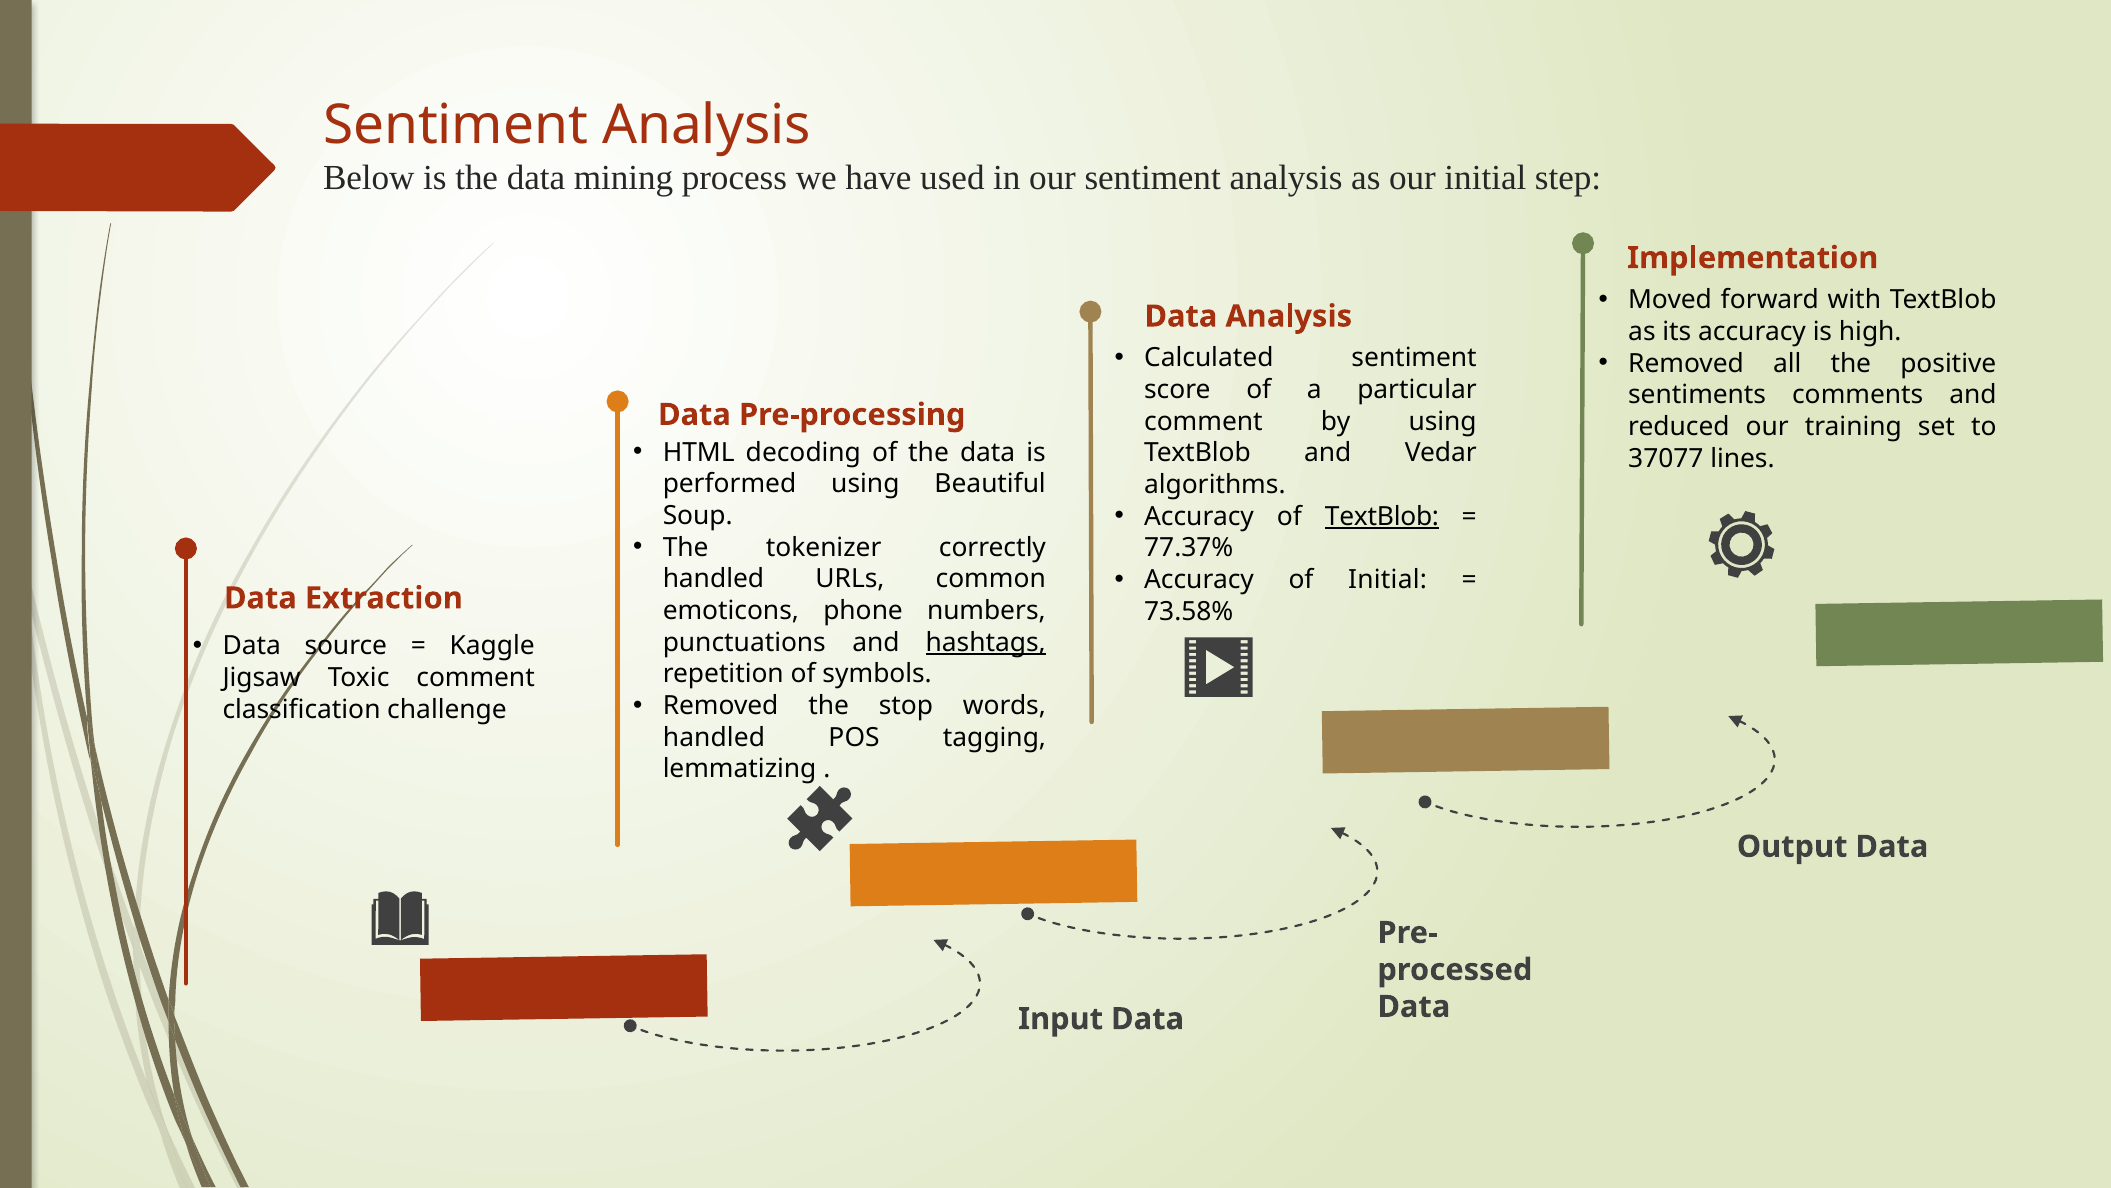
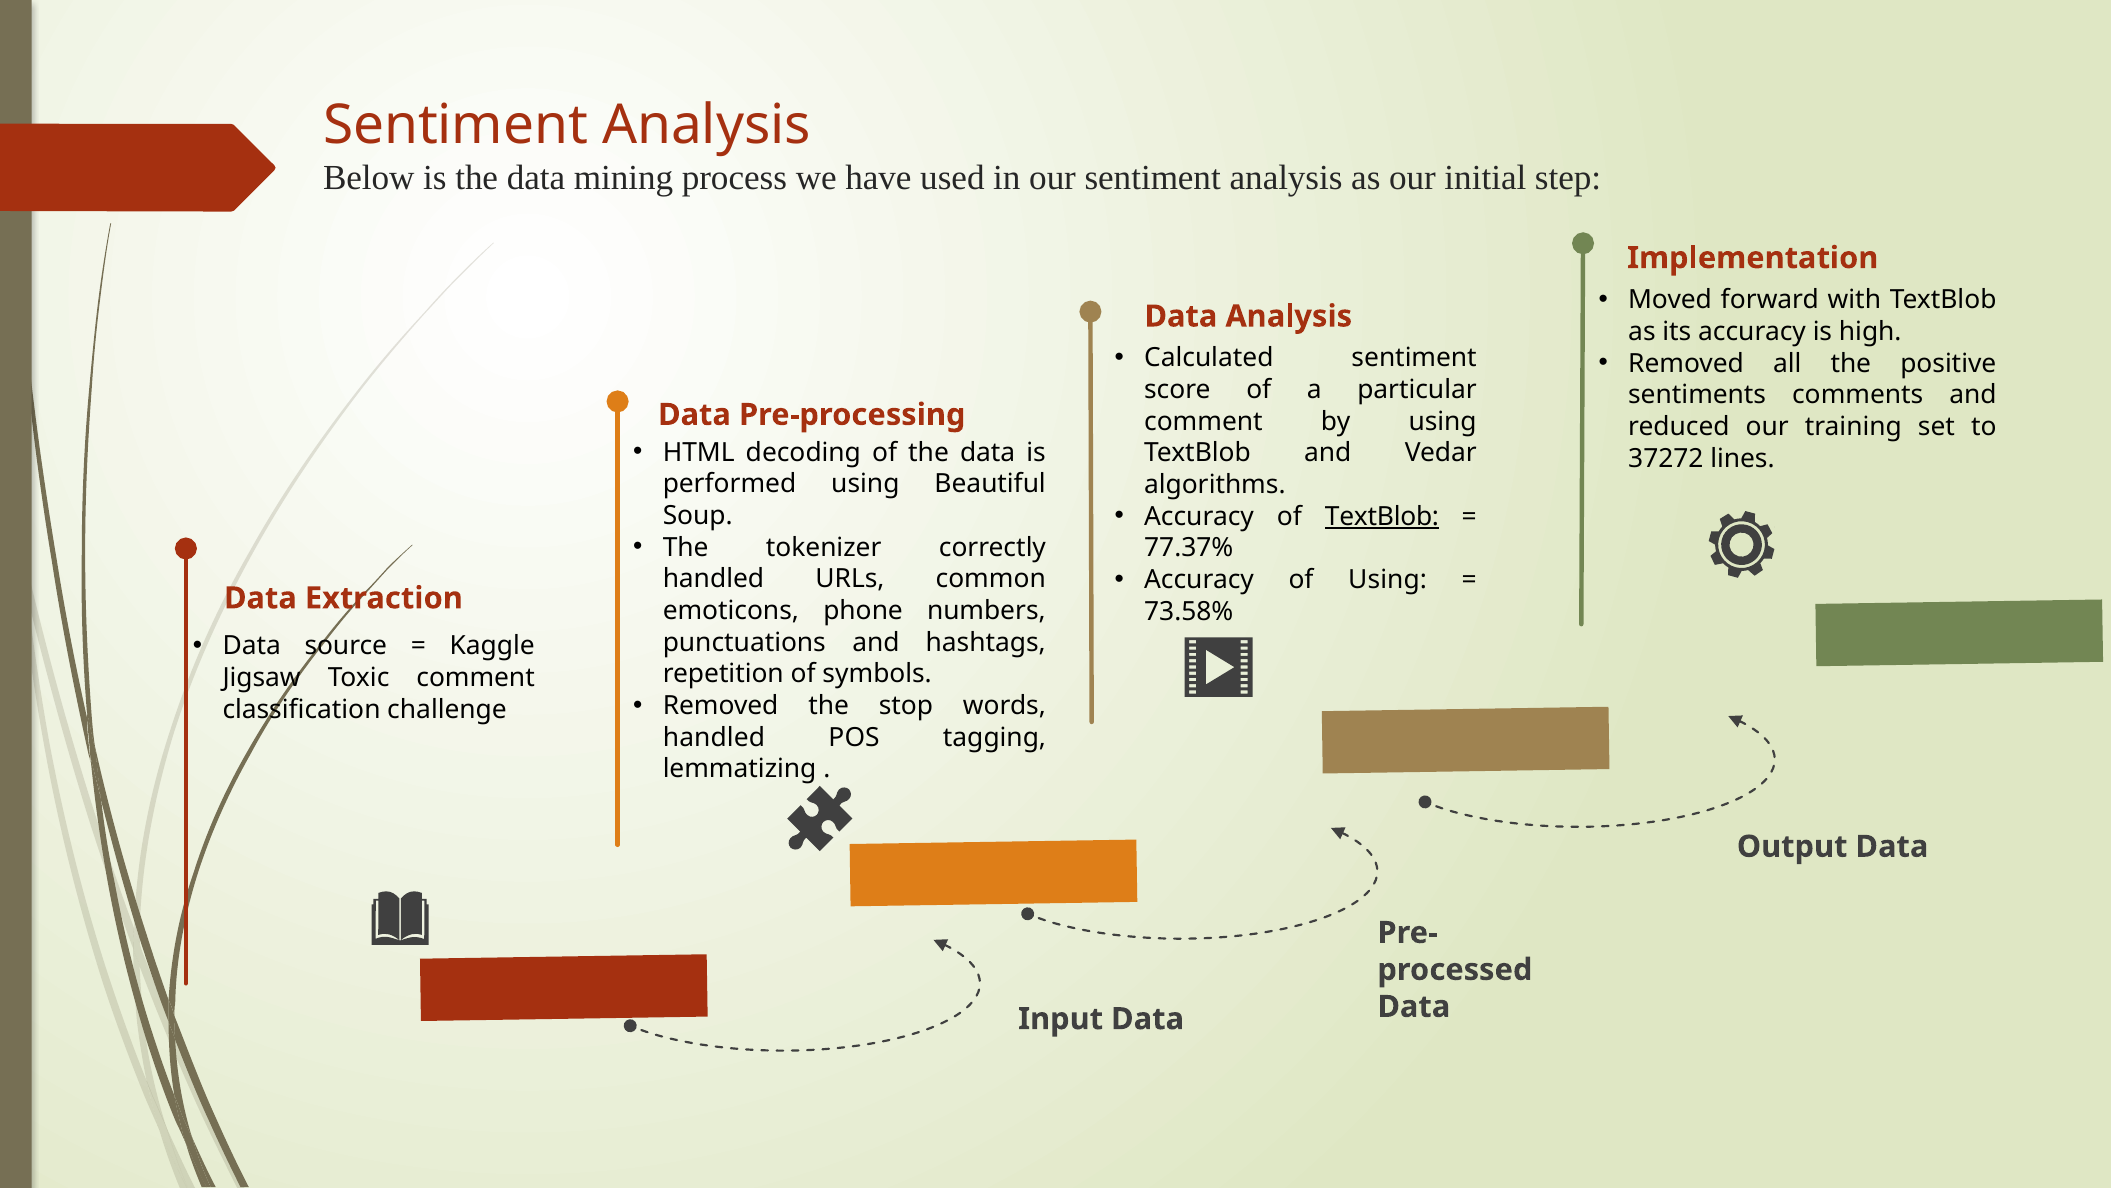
37077: 37077 -> 37272
of Initial: Initial -> Using
hashtags underline: present -> none
